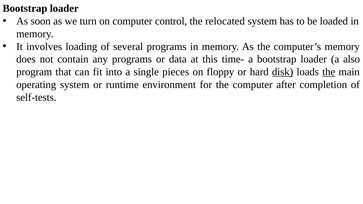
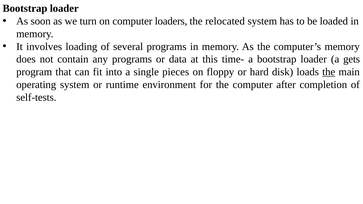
control: control -> loaders
also: also -> gets
disk underline: present -> none
